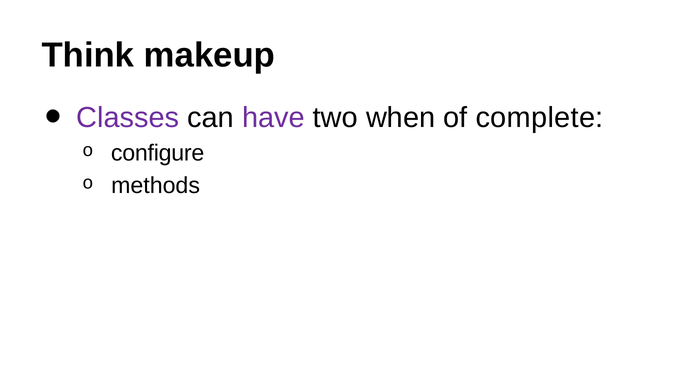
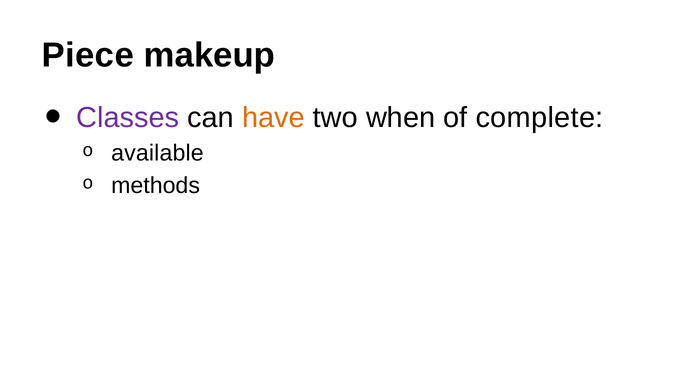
Think: Think -> Piece
have colour: purple -> orange
configure: configure -> available
